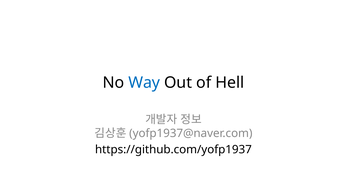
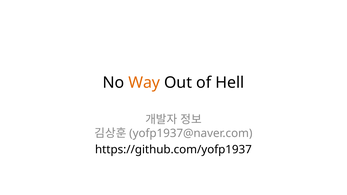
Way colour: blue -> orange
